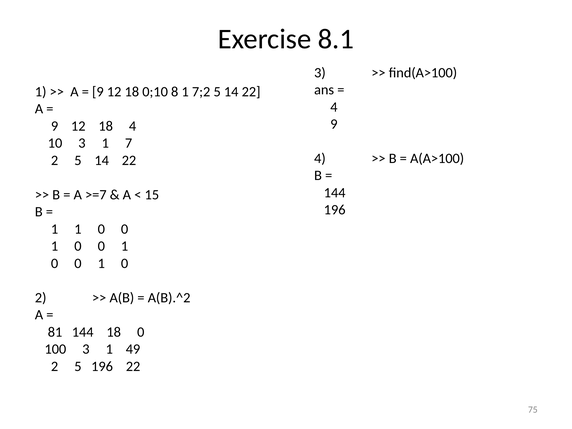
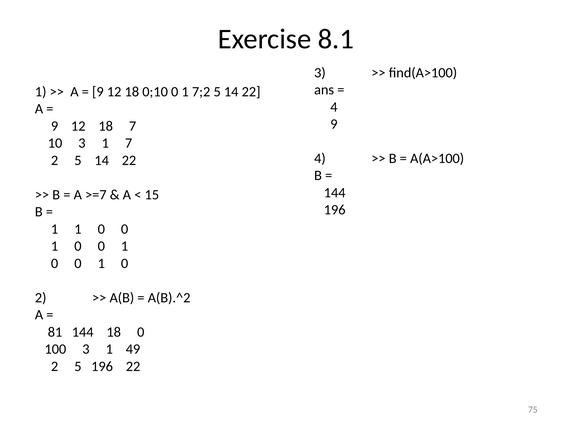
0;10 8: 8 -> 0
18 4: 4 -> 7
